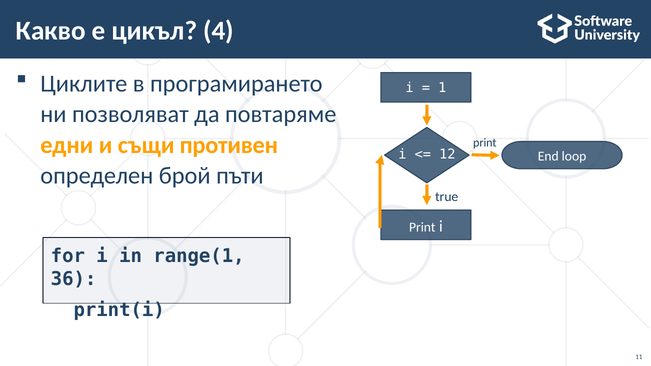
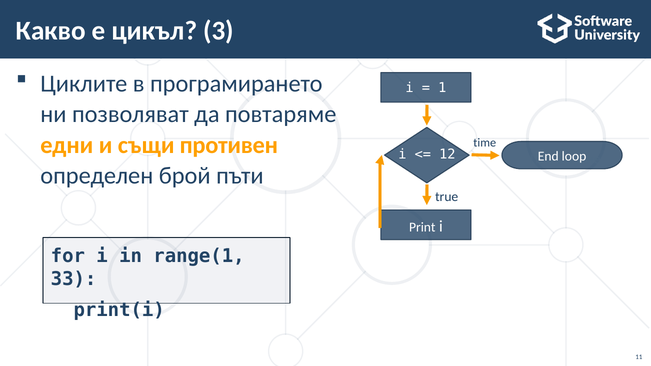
4: 4 -> 3
print at (485, 143): print -> time
36: 36 -> 33
